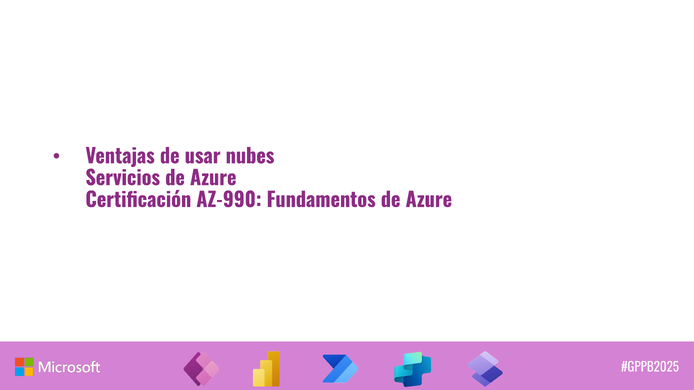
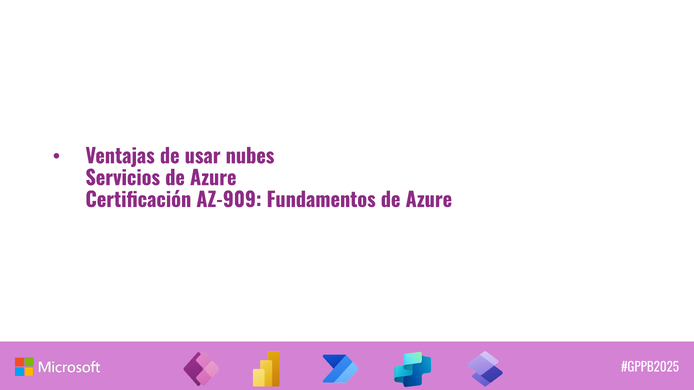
AZ-990: AZ-990 -> AZ-909
